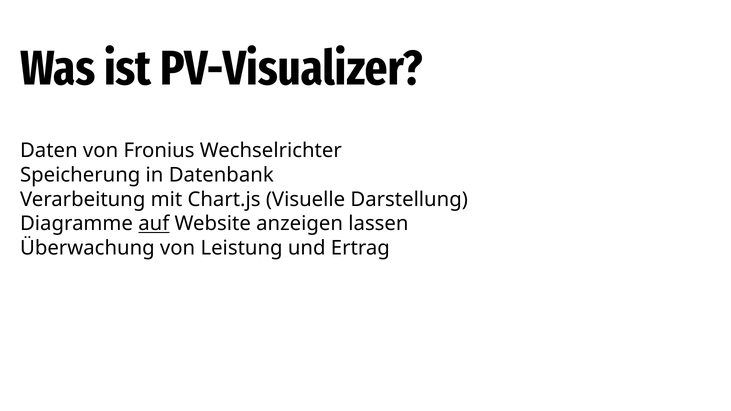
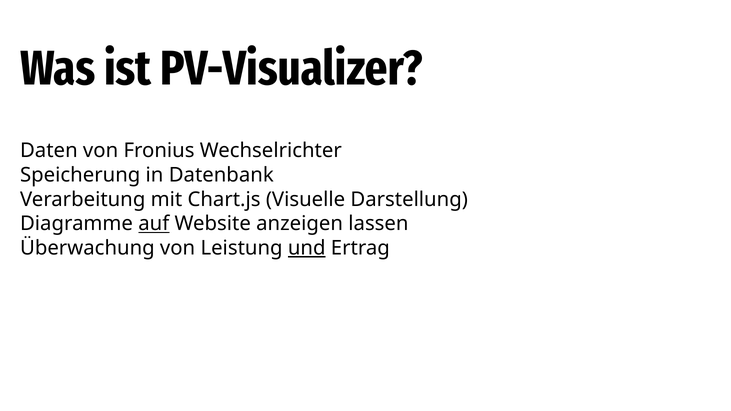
und underline: none -> present
